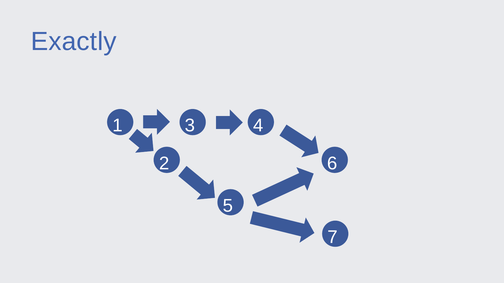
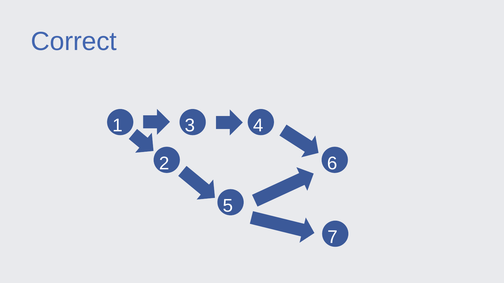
Exactly: Exactly -> Correct
